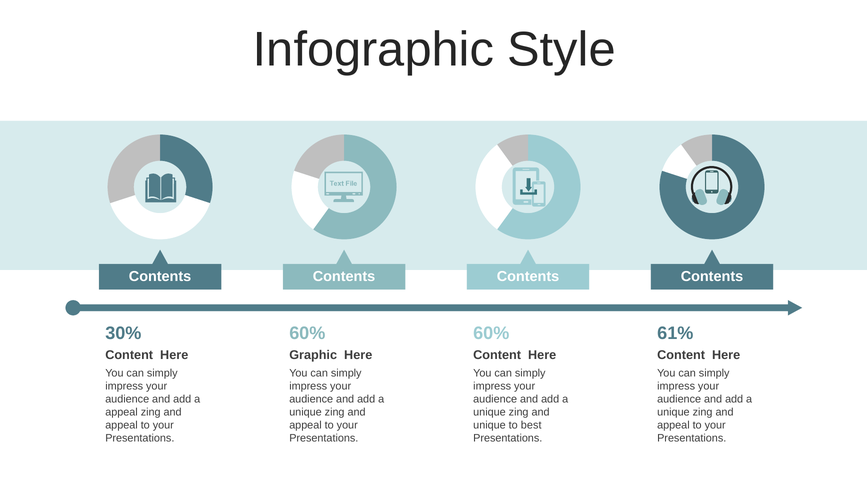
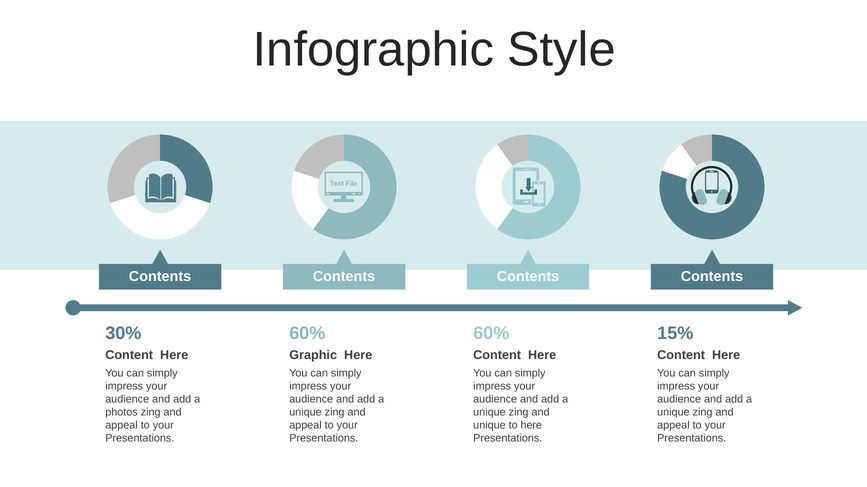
61%: 61% -> 15%
appeal at (122, 413): appeal -> photos
to best: best -> here
